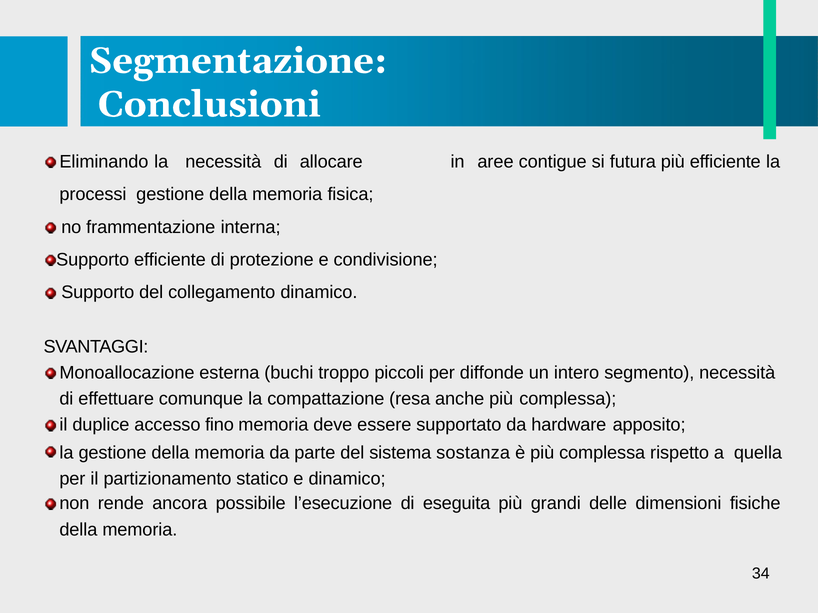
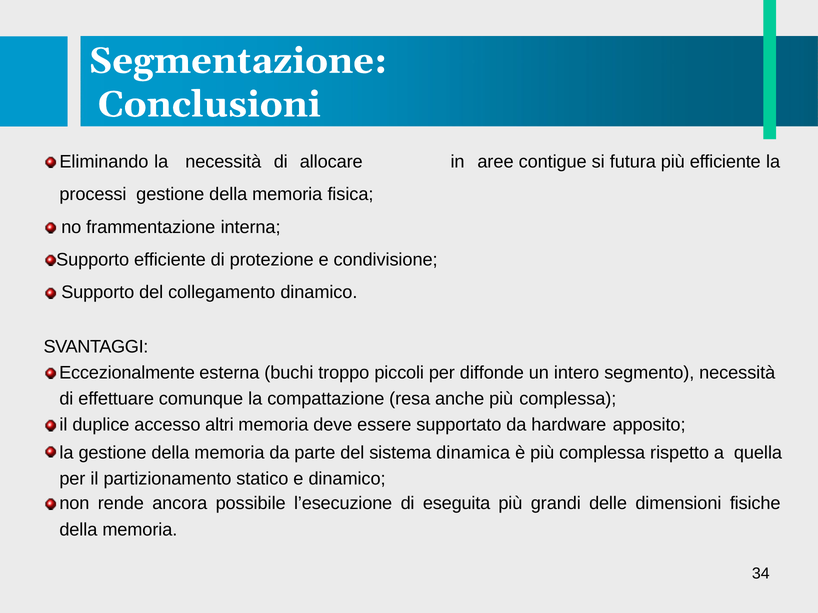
Monoallocazione: Monoallocazione -> Eccezionalmente
fino: fino -> altri
sostanza: sostanza -> dinamica
